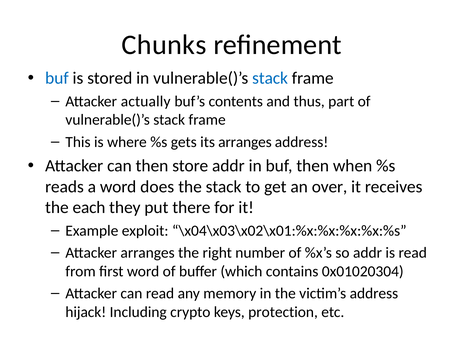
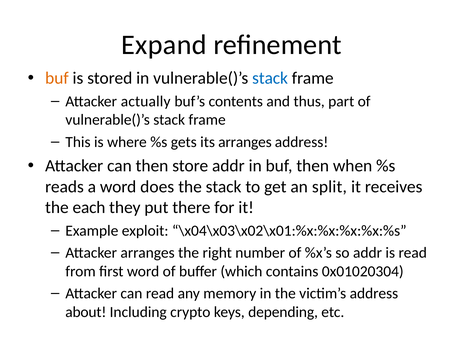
Chunks: Chunks -> Expand
buf at (57, 78) colour: blue -> orange
over: over -> split
hijack: hijack -> about
protection: protection -> depending
